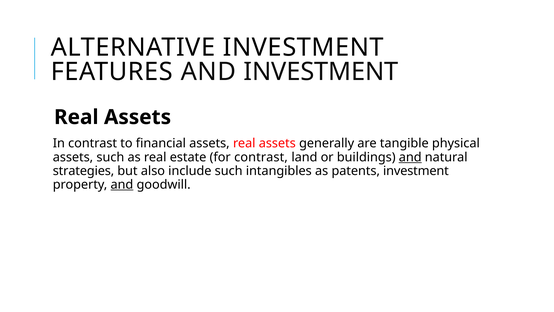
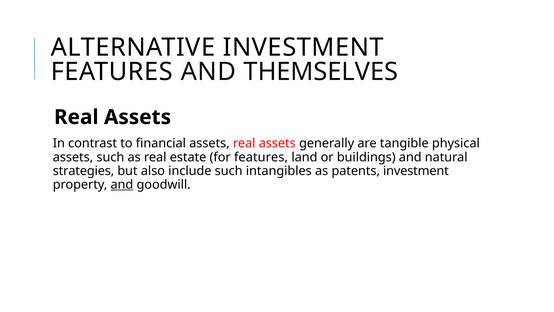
AND INVESTMENT: INVESTMENT -> THEMSELVES
for contrast: contrast -> features
and at (410, 157) underline: present -> none
